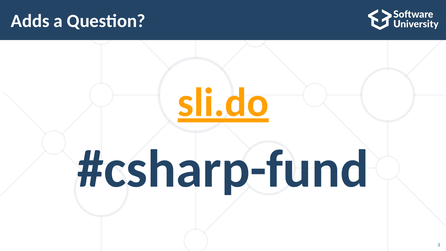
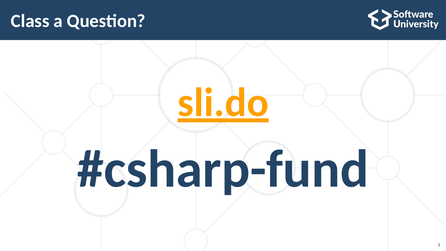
Adds: Adds -> Class
